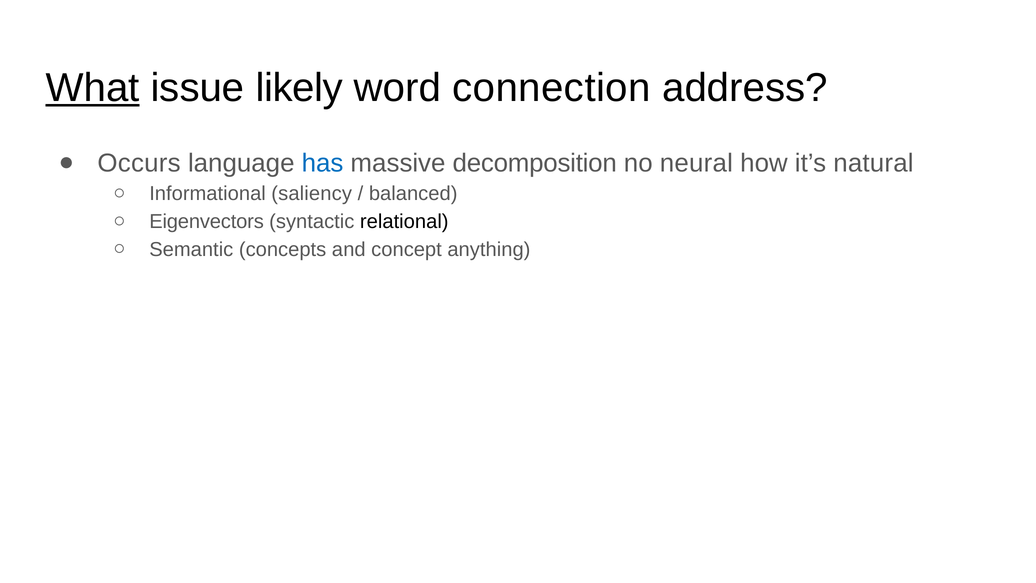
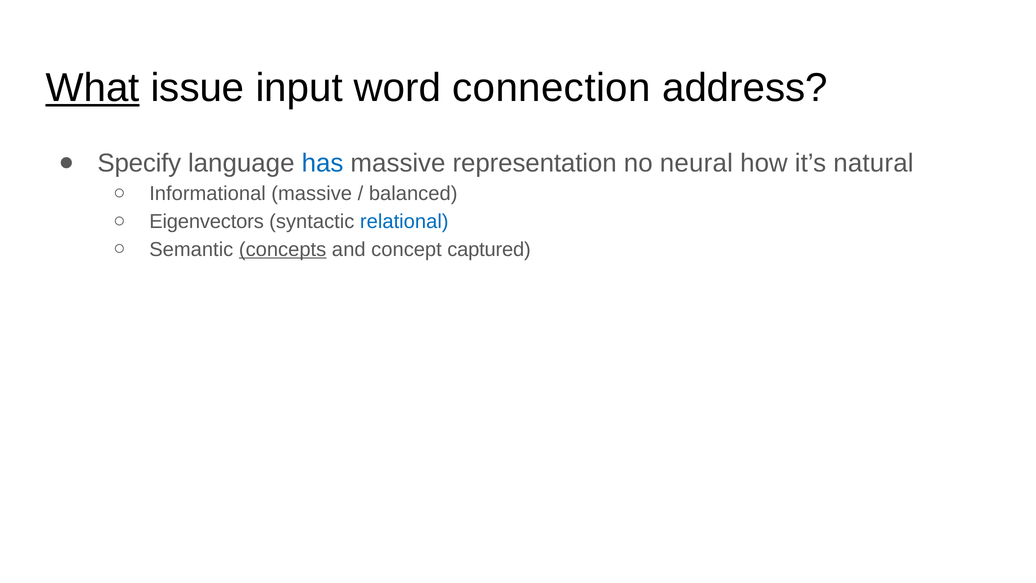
likely: likely -> input
Occurs: Occurs -> Specify
decomposition: decomposition -> representation
Informational saliency: saliency -> massive
relational colour: black -> blue
concepts underline: none -> present
anything: anything -> captured
